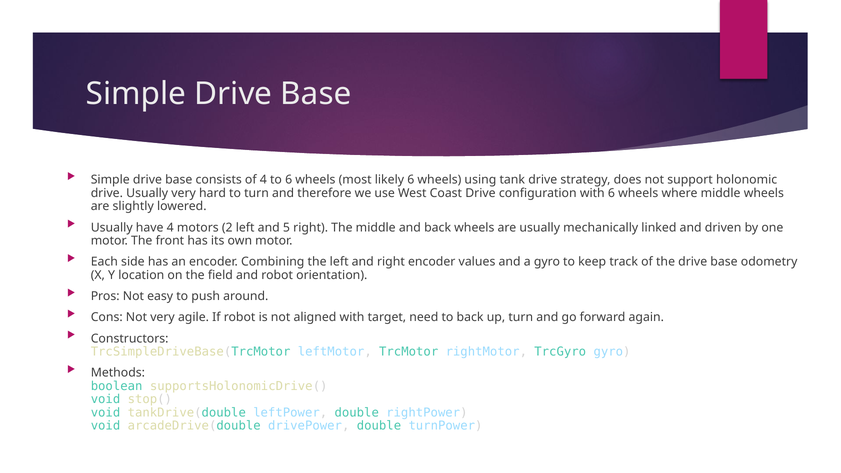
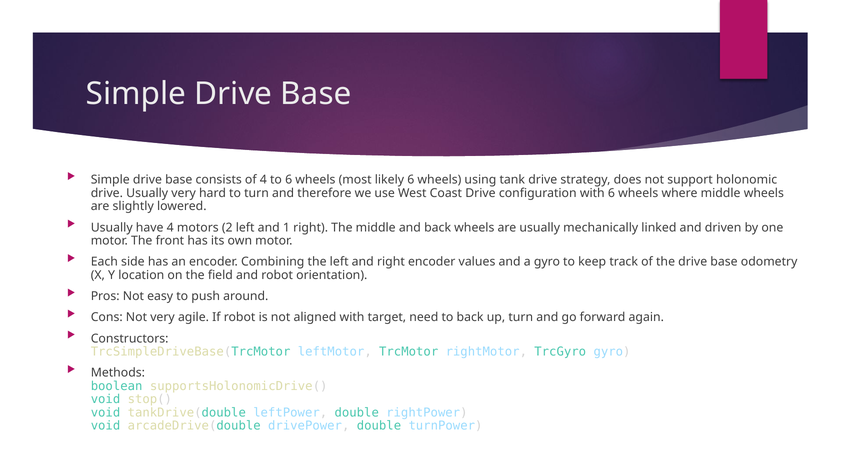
5: 5 -> 1
